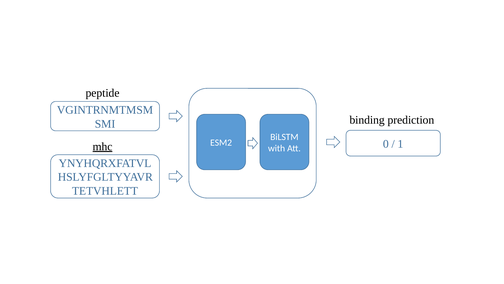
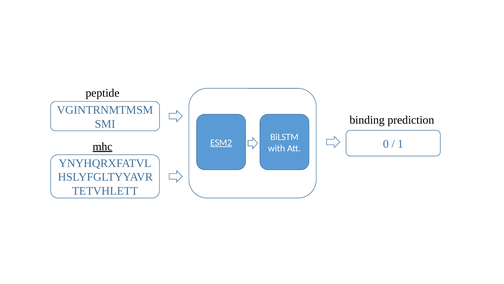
ESM2 underline: none -> present
